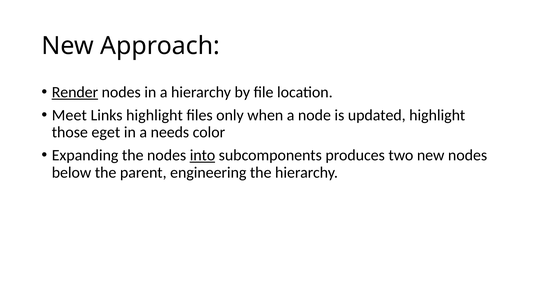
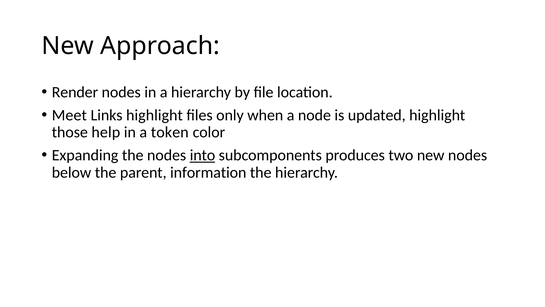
Render underline: present -> none
eget: eget -> help
needs: needs -> token
engineering: engineering -> information
